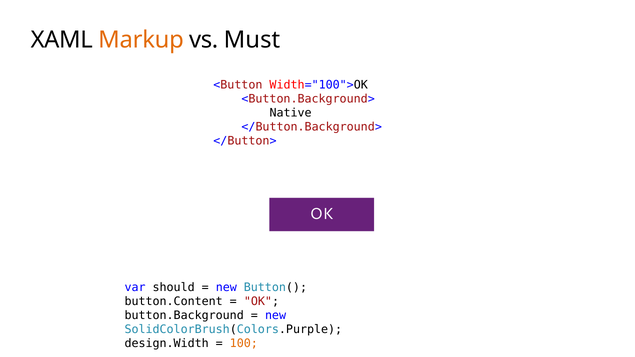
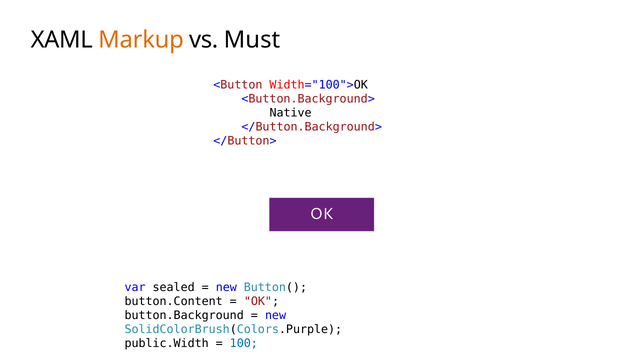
should: should -> sealed
design.Width: design.Width -> public.Width
100 colour: orange -> blue
